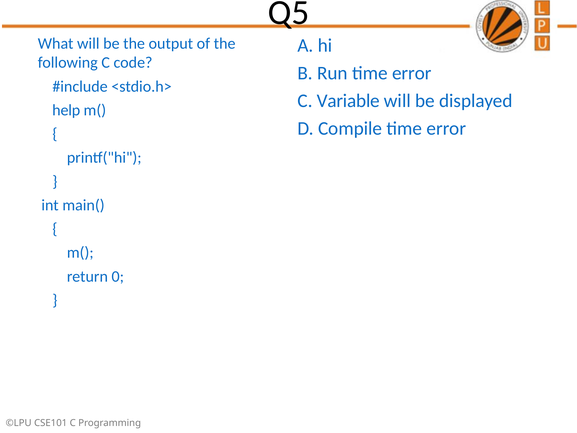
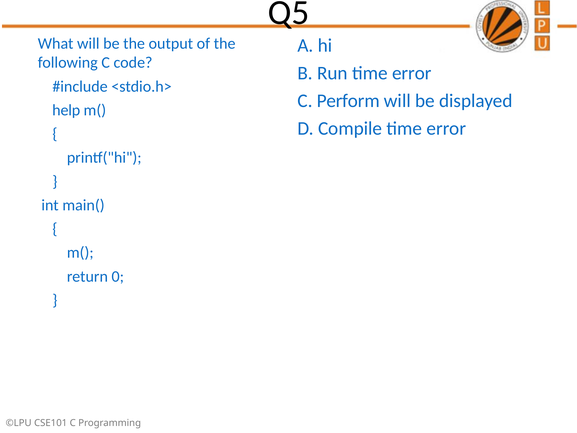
Variable: Variable -> Perform
